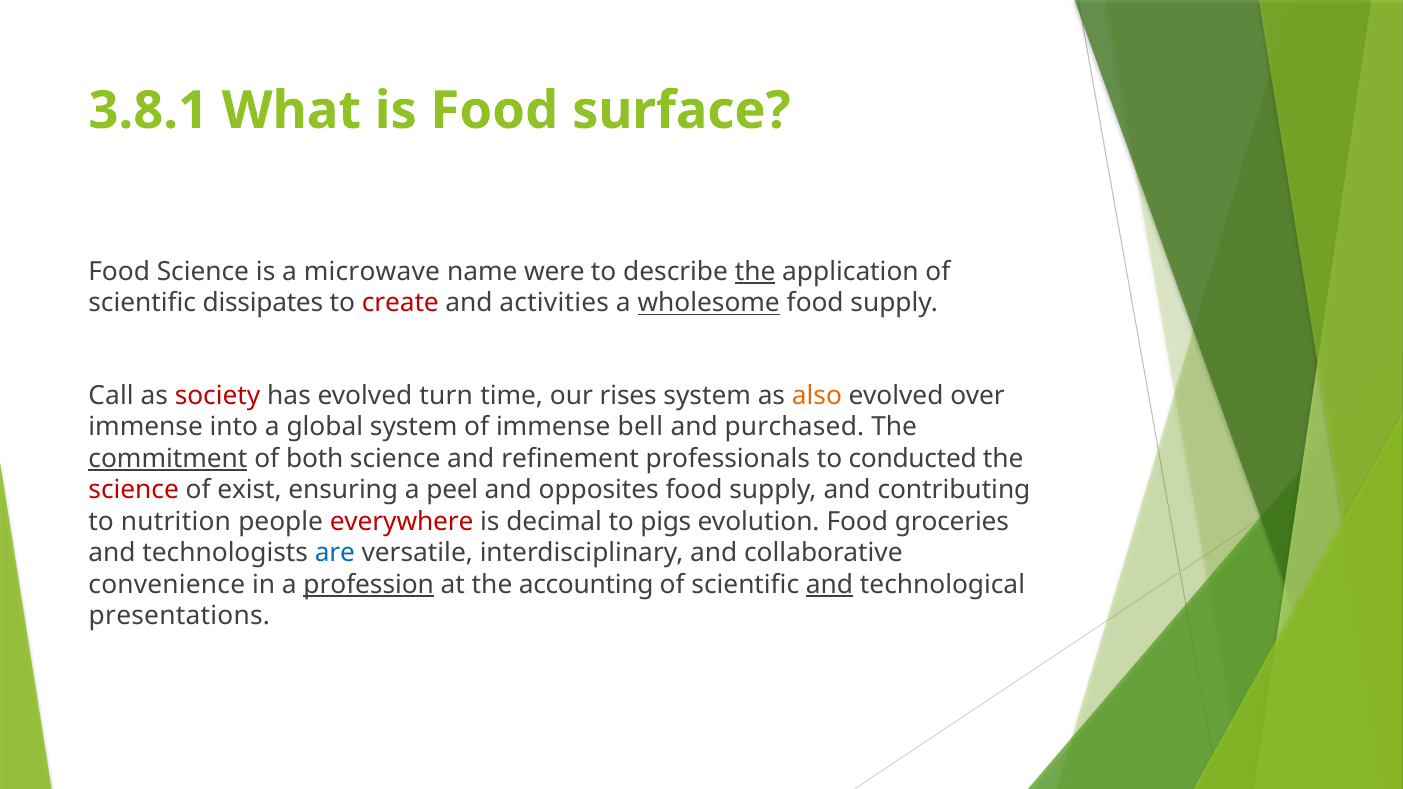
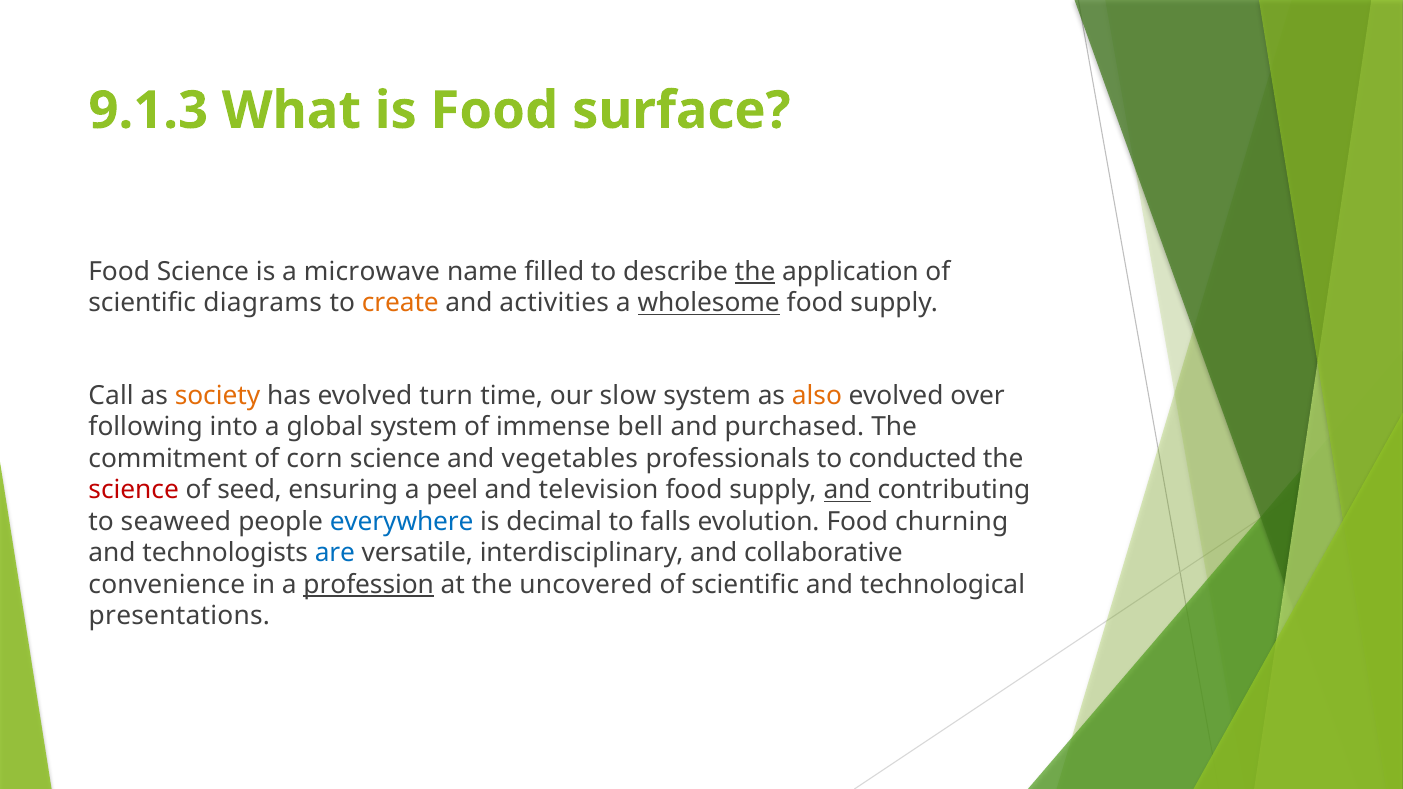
3.8.1: 3.8.1 -> 9.1.3
were: were -> filled
dissipates: dissipates -> diagrams
create colour: red -> orange
society colour: red -> orange
rises: rises -> slow
immense at (146, 427): immense -> following
commitment underline: present -> none
both: both -> corn
refinement: refinement -> vegetables
exist: exist -> seed
opposites: opposites -> television
and at (847, 490) underline: none -> present
nutrition: nutrition -> seaweed
everywhere colour: red -> blue
pigs: pigs -> falls
groceries: groceries -> churning
accounting: accounting -> uncovered
and at (830, 585) underline: present -> none
